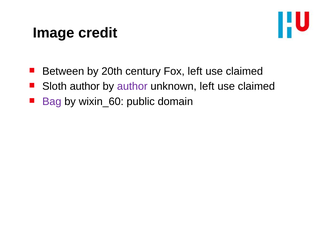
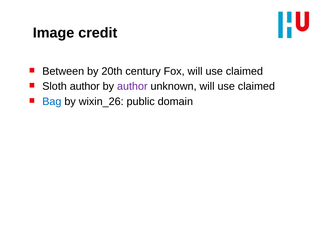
Fox left: left -> will
unknown left: left -> will
Bag colour: purple -> blue
wixin_60: wixin_60 -> wixin_26
